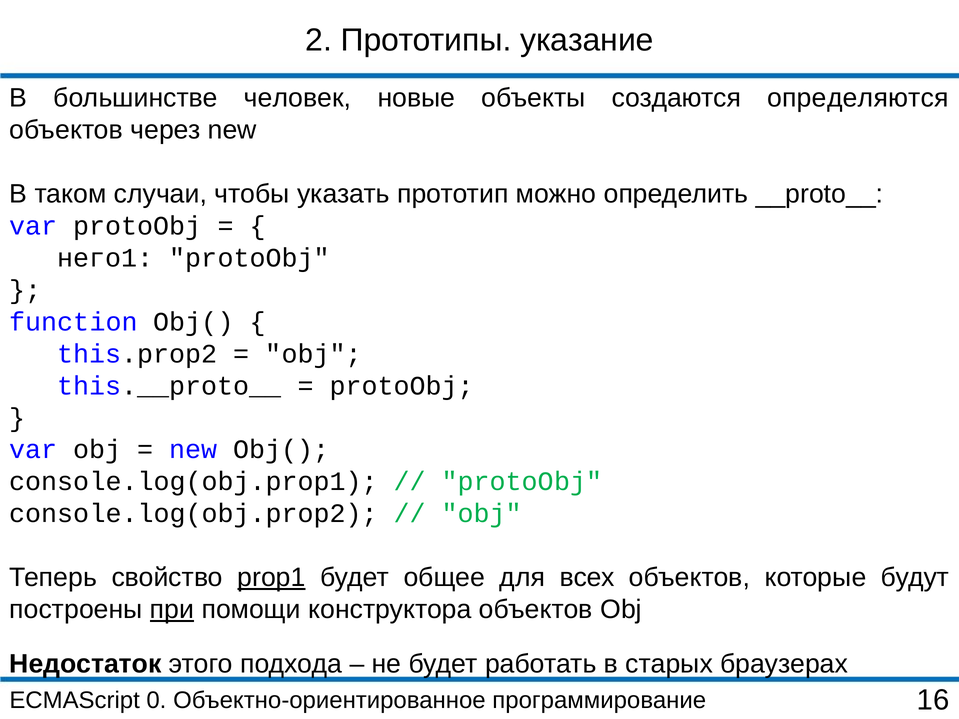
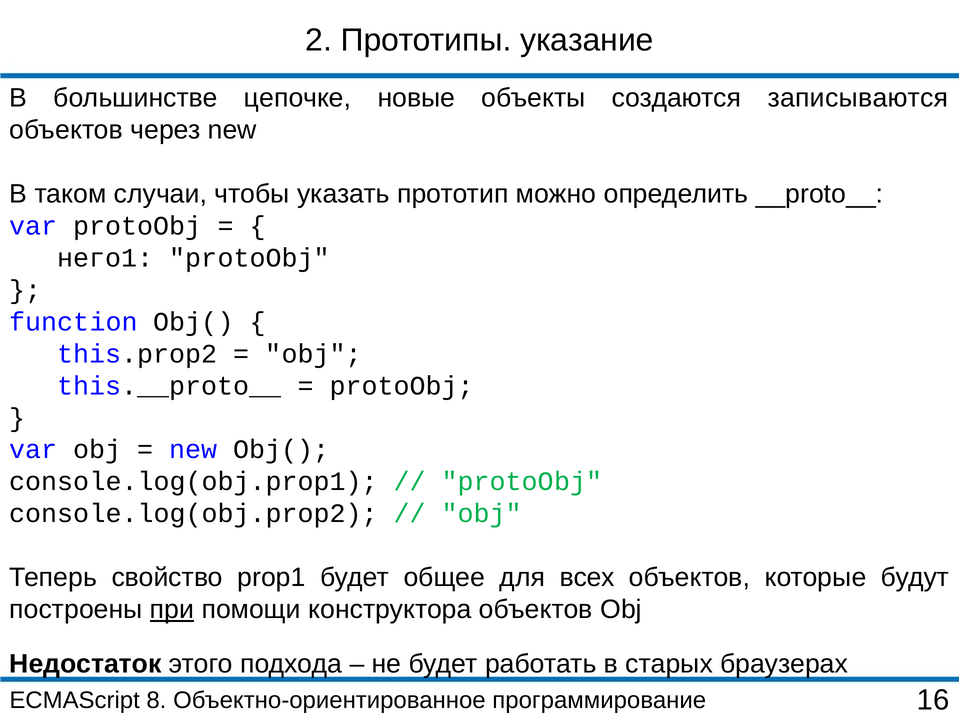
человек: человек -> цепочке
определяются: определяются -> записываются
prop1 underline: present -> none
0: 0 -> 8
